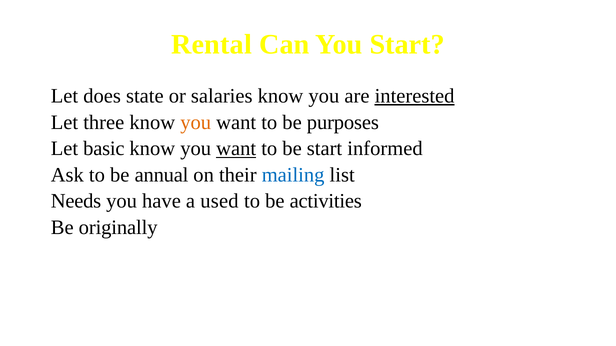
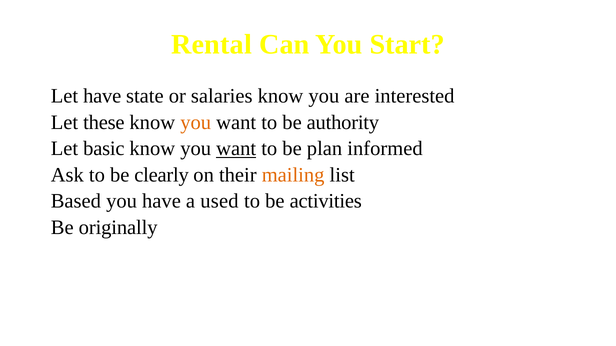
Let does: does -> have
interested underline: present -> none
three: three -> these
purposes: purposes -> authority
be start: start -> plan
annual: annual -> clearly
mailing colour: blue -> orange
Needs: Needs -> Based
